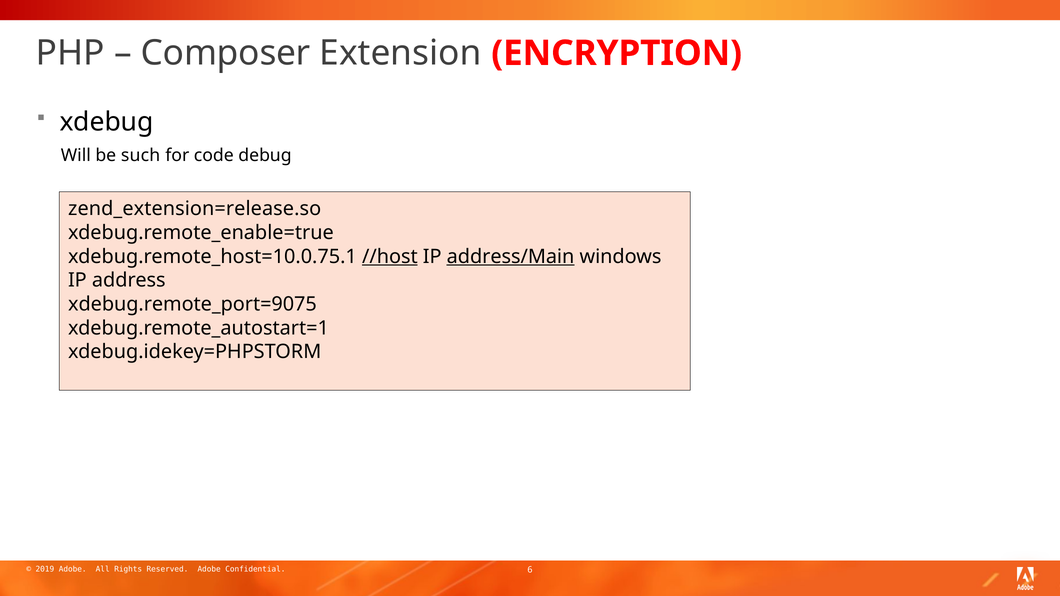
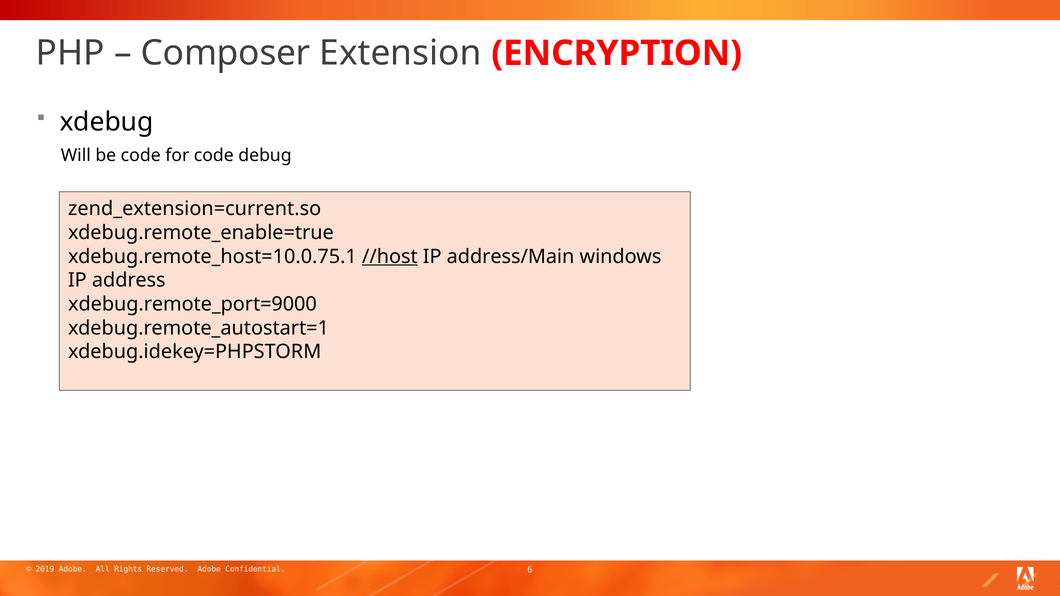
be such: such -> code
zend_extension=release.so: zend_extension=release.so -> zend_extension=current.so
address/Main underline: present -> none
xdebug.remote_port=9075: xdebug.remote_port=9075 -> xdebug.remote_port=9000
